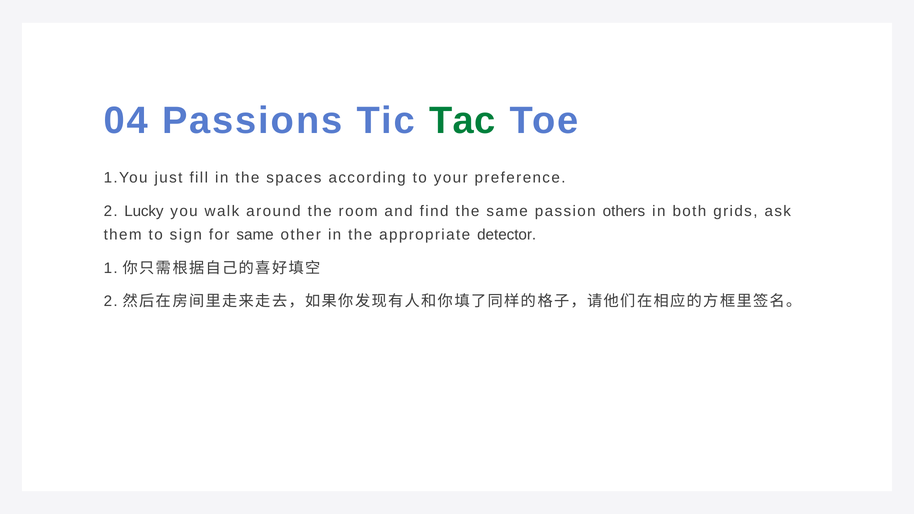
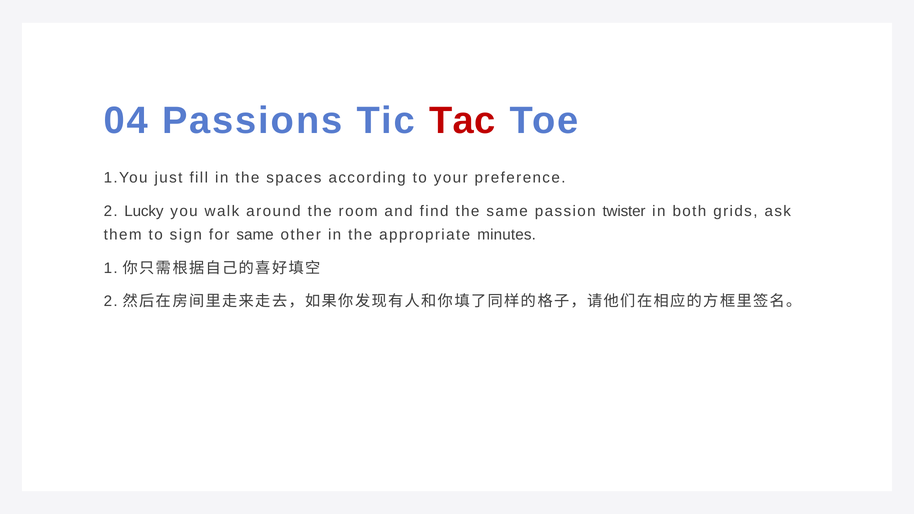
Tac colour: green -> red
others: others -> twister
detector: detector -> minutes
